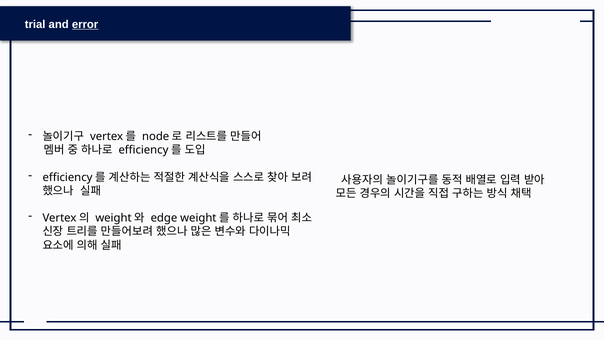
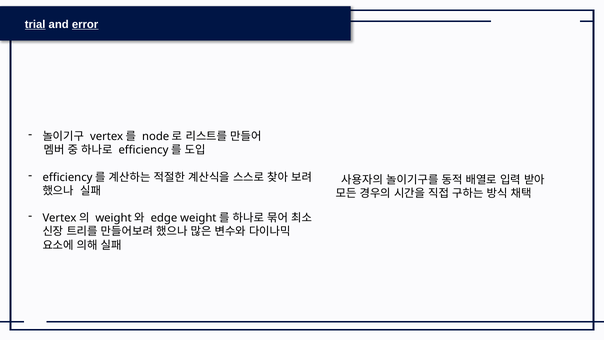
trial underline: none -> present
